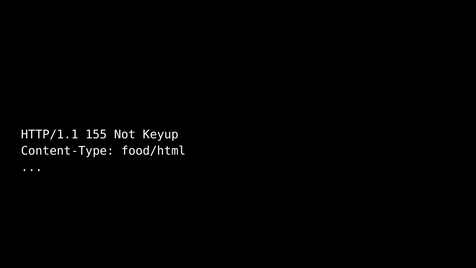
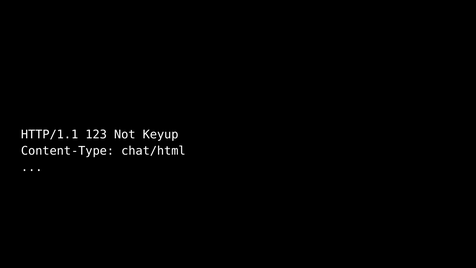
155: 155 -> 123
food/html: food/html -> chat/html
